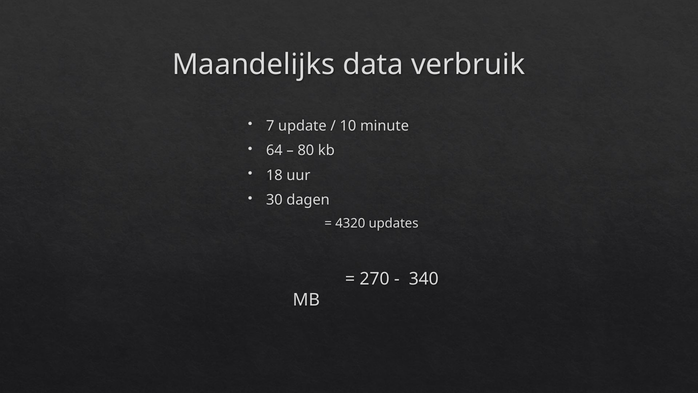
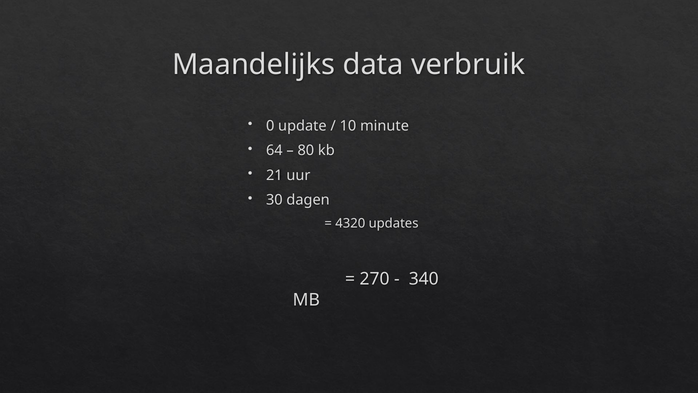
7: 7 -> 0
18: 18 -> 21
